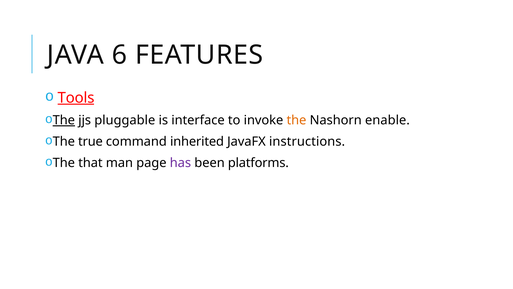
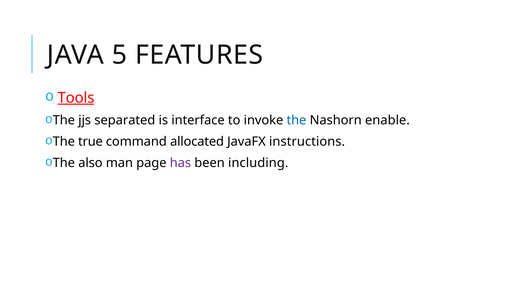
6: 6 -> 5
The at (64, 120) underline: present -> none
pluggable: pluggable -> separated
the at (297, 120) colour: orange -> blue
inherited: inherited -> allocated
that: that -> also
platforms: platforms -> including
